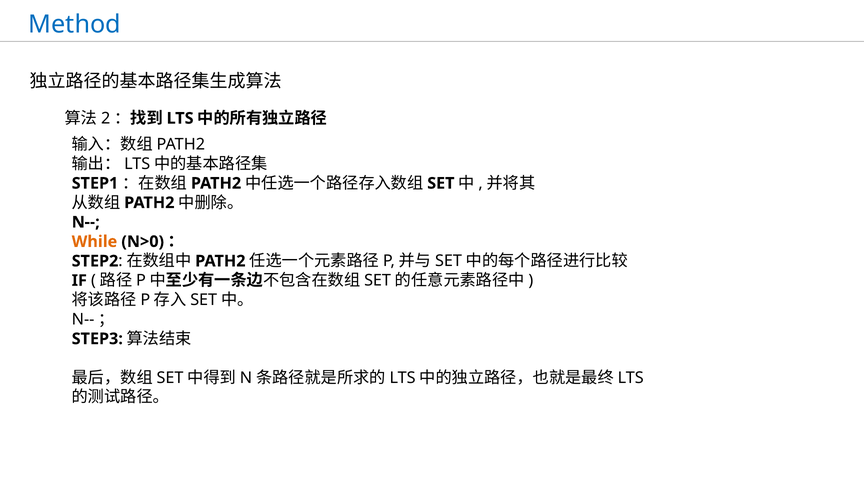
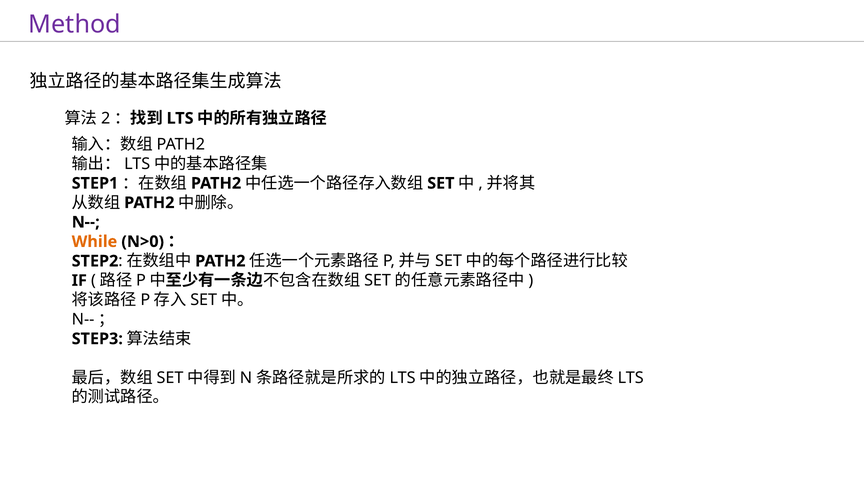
Method colour: blue -> purple
